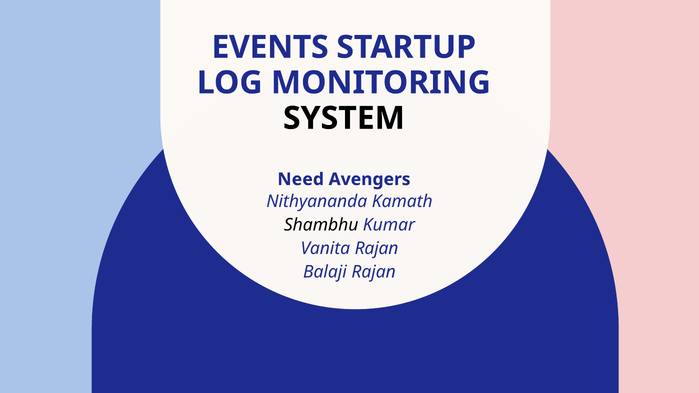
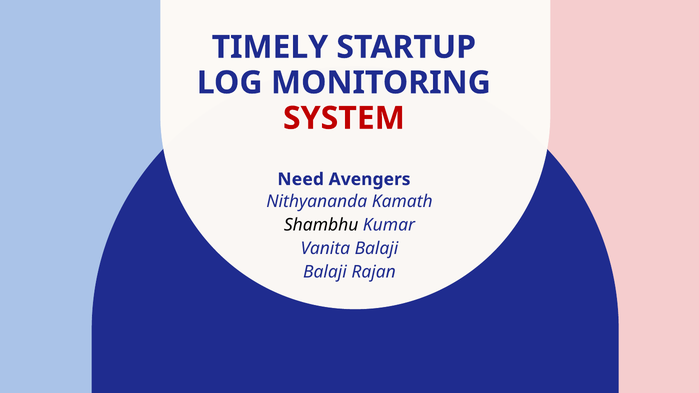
EVENTS: EVENTS -> TIMELY
SYSTEM colour: black -> red
Vanita Rajan: Rajan -> Balaji
